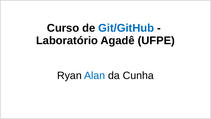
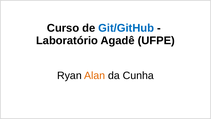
Alan colour: blue -> orange
